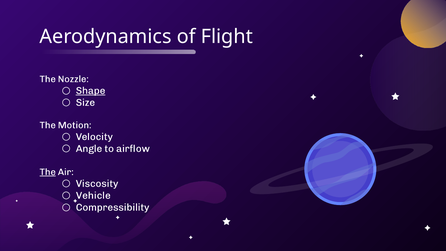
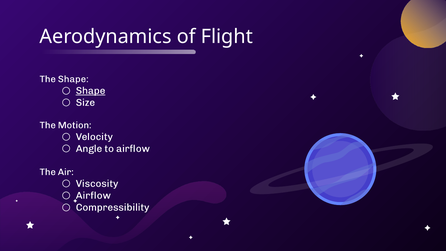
The Nozzle: Nozzle -> Shape
The at (48, 172) underline: present -> none
Vehicle at (93, 195): Vehicle -> Airflow
